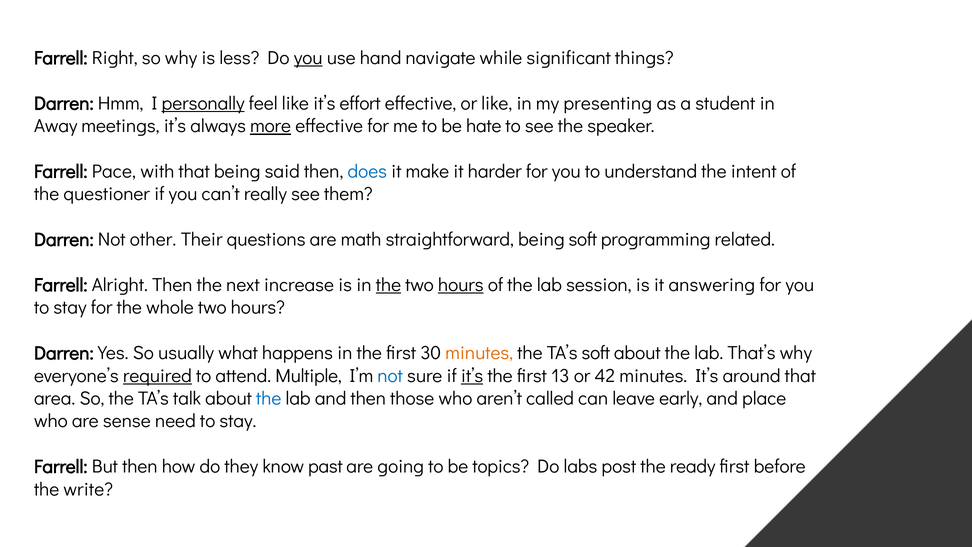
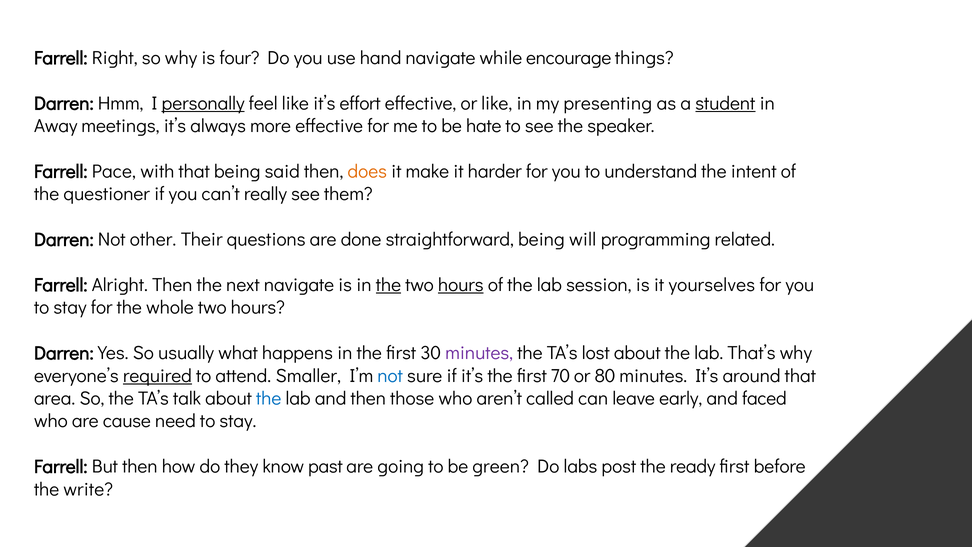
less: less -> four
you at (308, 58) underline: present -> none
significant: significant -> encourage
student underline: none -> present
more underline: present -> none
does colour: blue -> orange
math: math -> done
being soft: soft -> will
next increase: increase -> navigate
answering: answering -> yourselves
minutes at (479, 353) colour: orange -> purple
TA’s soft: soft -> lost
Multiple: Multiple -> Smaller
it’s at (472, 376) underline: present -> none
13: 13 -> 70
42: 42 -> 80
place: place -> faced
sense: sense -> cause
topics: topics -> green
